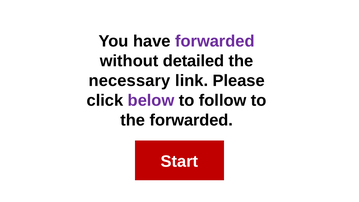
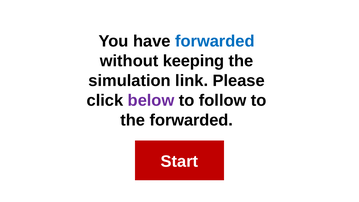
forwarded at (215, 41) colour: purple -> blue
detailed: detailed -> keeping
necessary: necessary -> simulation
